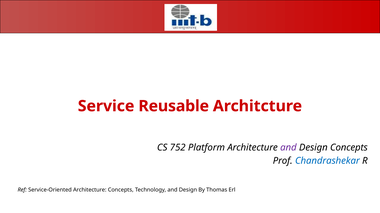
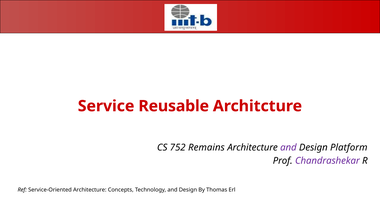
Platform: Platform -> Remains
Design Concepts: Concepts -> Platform
Chandrashekar colour: blue -> purple
